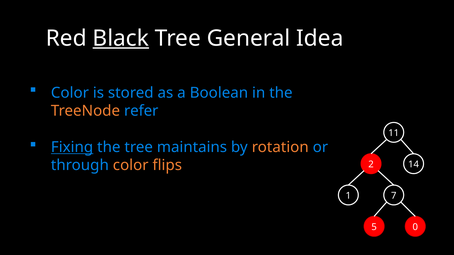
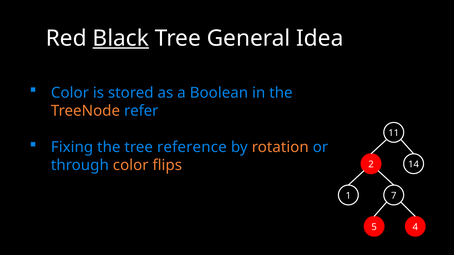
Fixing underline: present -> none
maintains: maintains -> reference
0: 0 -> 4
